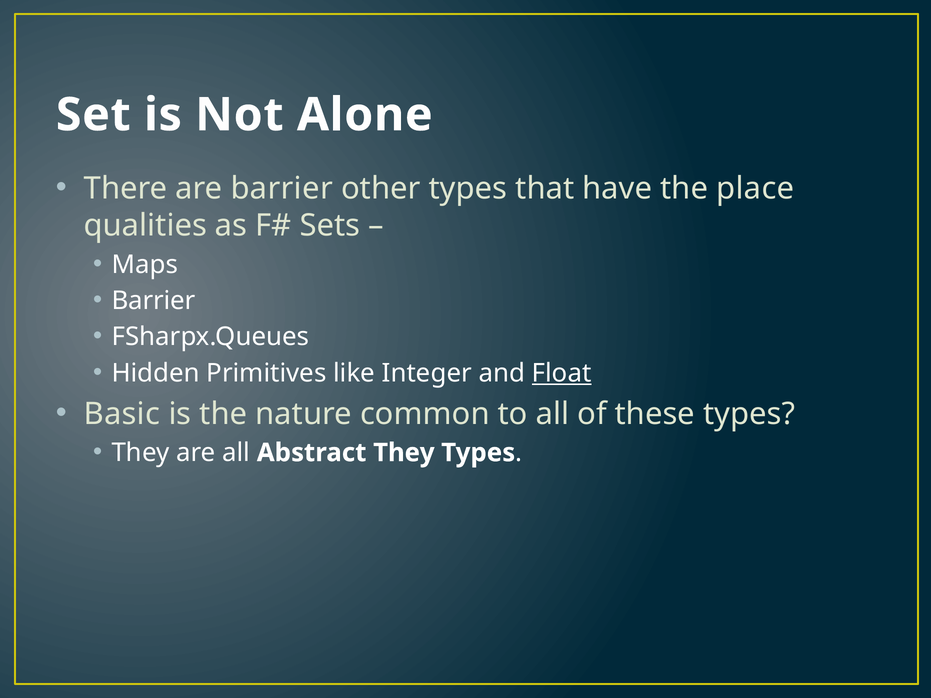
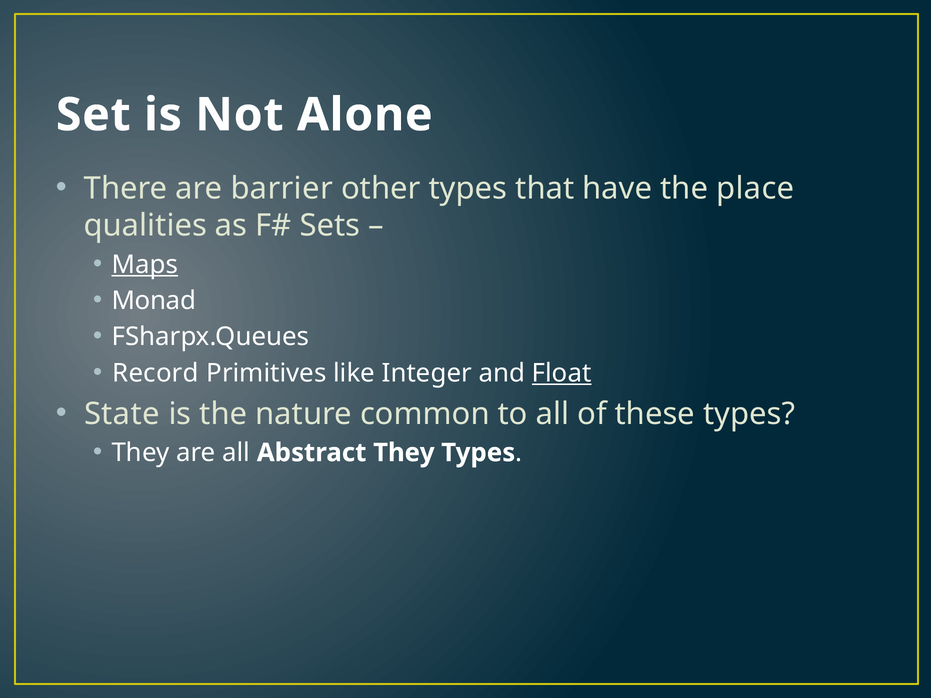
Maps underline: none -> present
Barrier at (154, 301): Barrier -> Monad
Hidden: Hidden -> Record
Basic: Basic -> State
